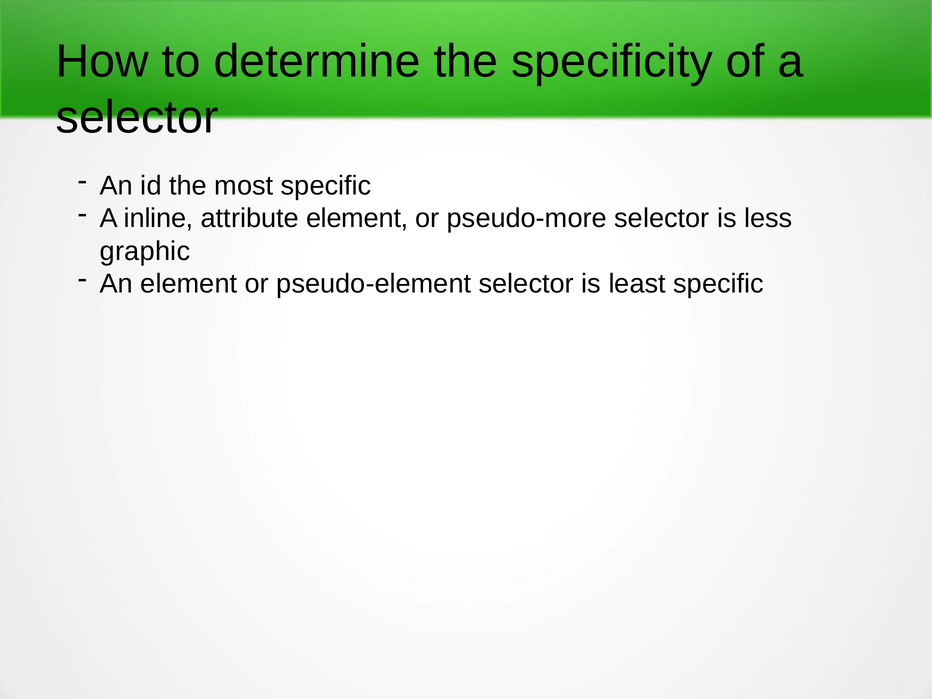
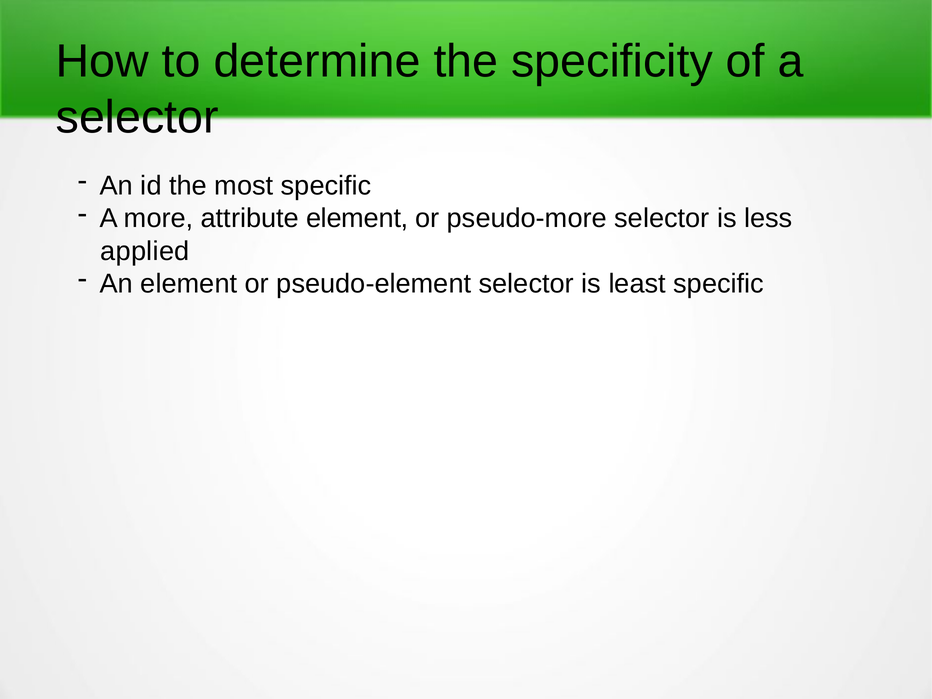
inline: inline -> more
graphic: graphic -> applied
